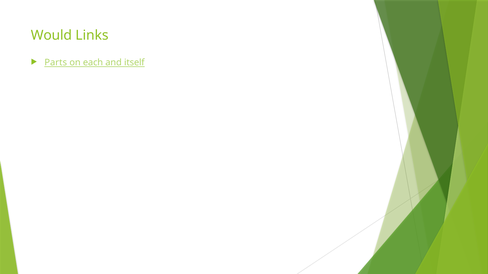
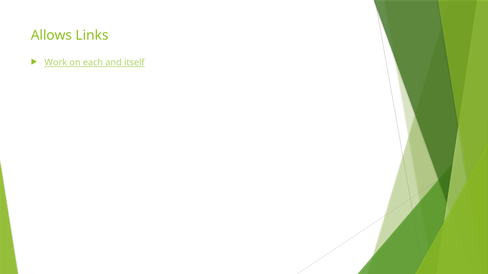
Would: Would -> Allows
Parts: Parts -> Work
